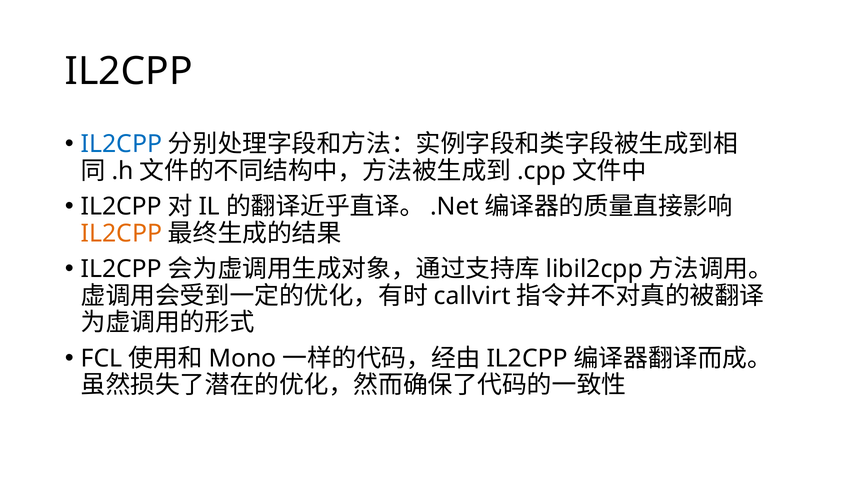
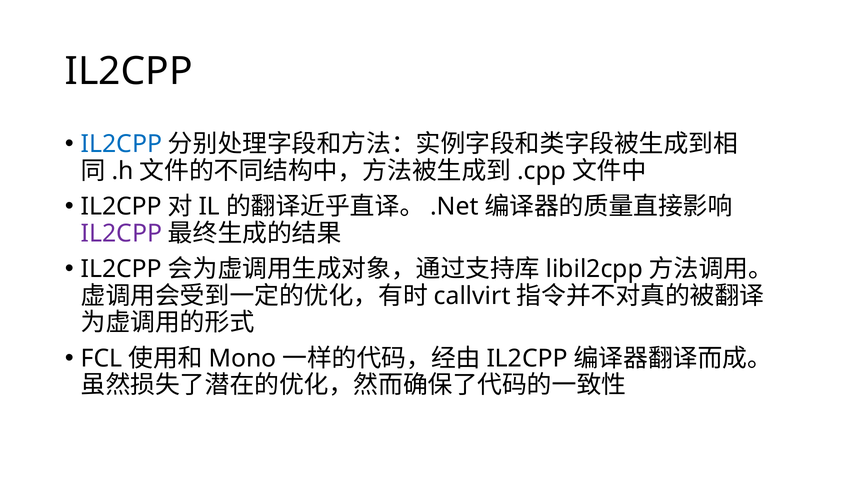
IL2CPP at (121, 233) colour: orange -> purple
